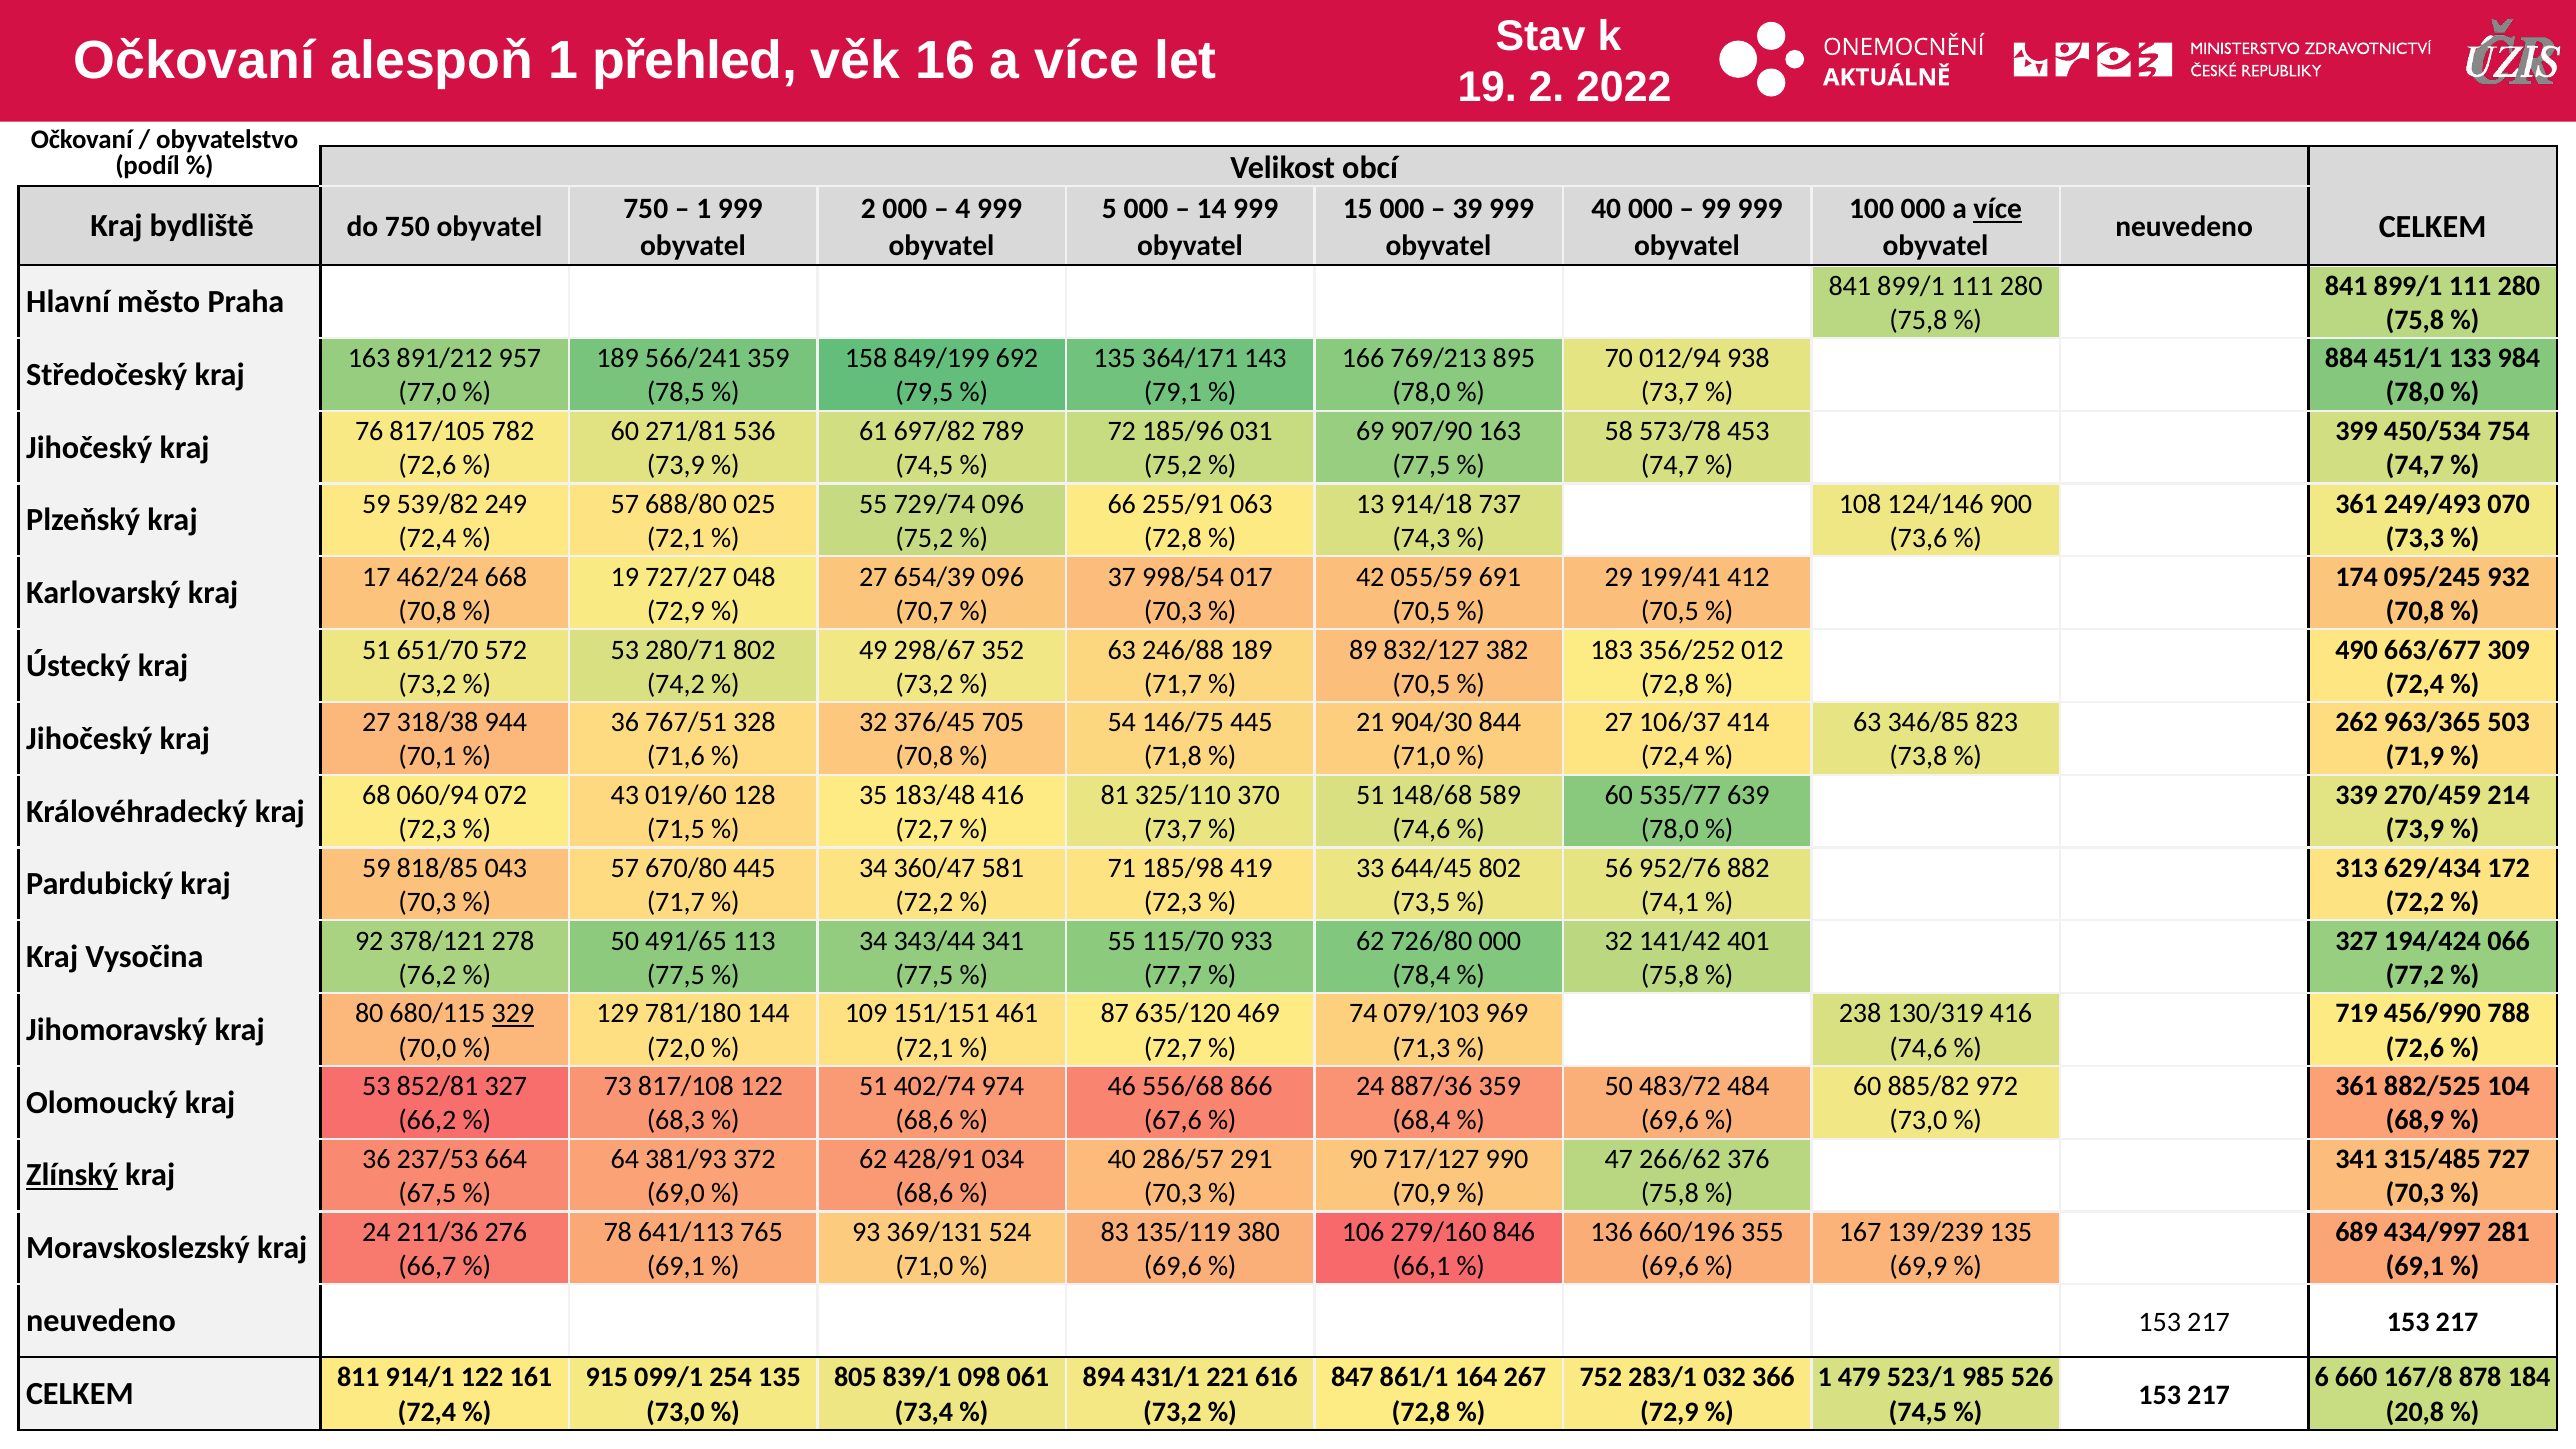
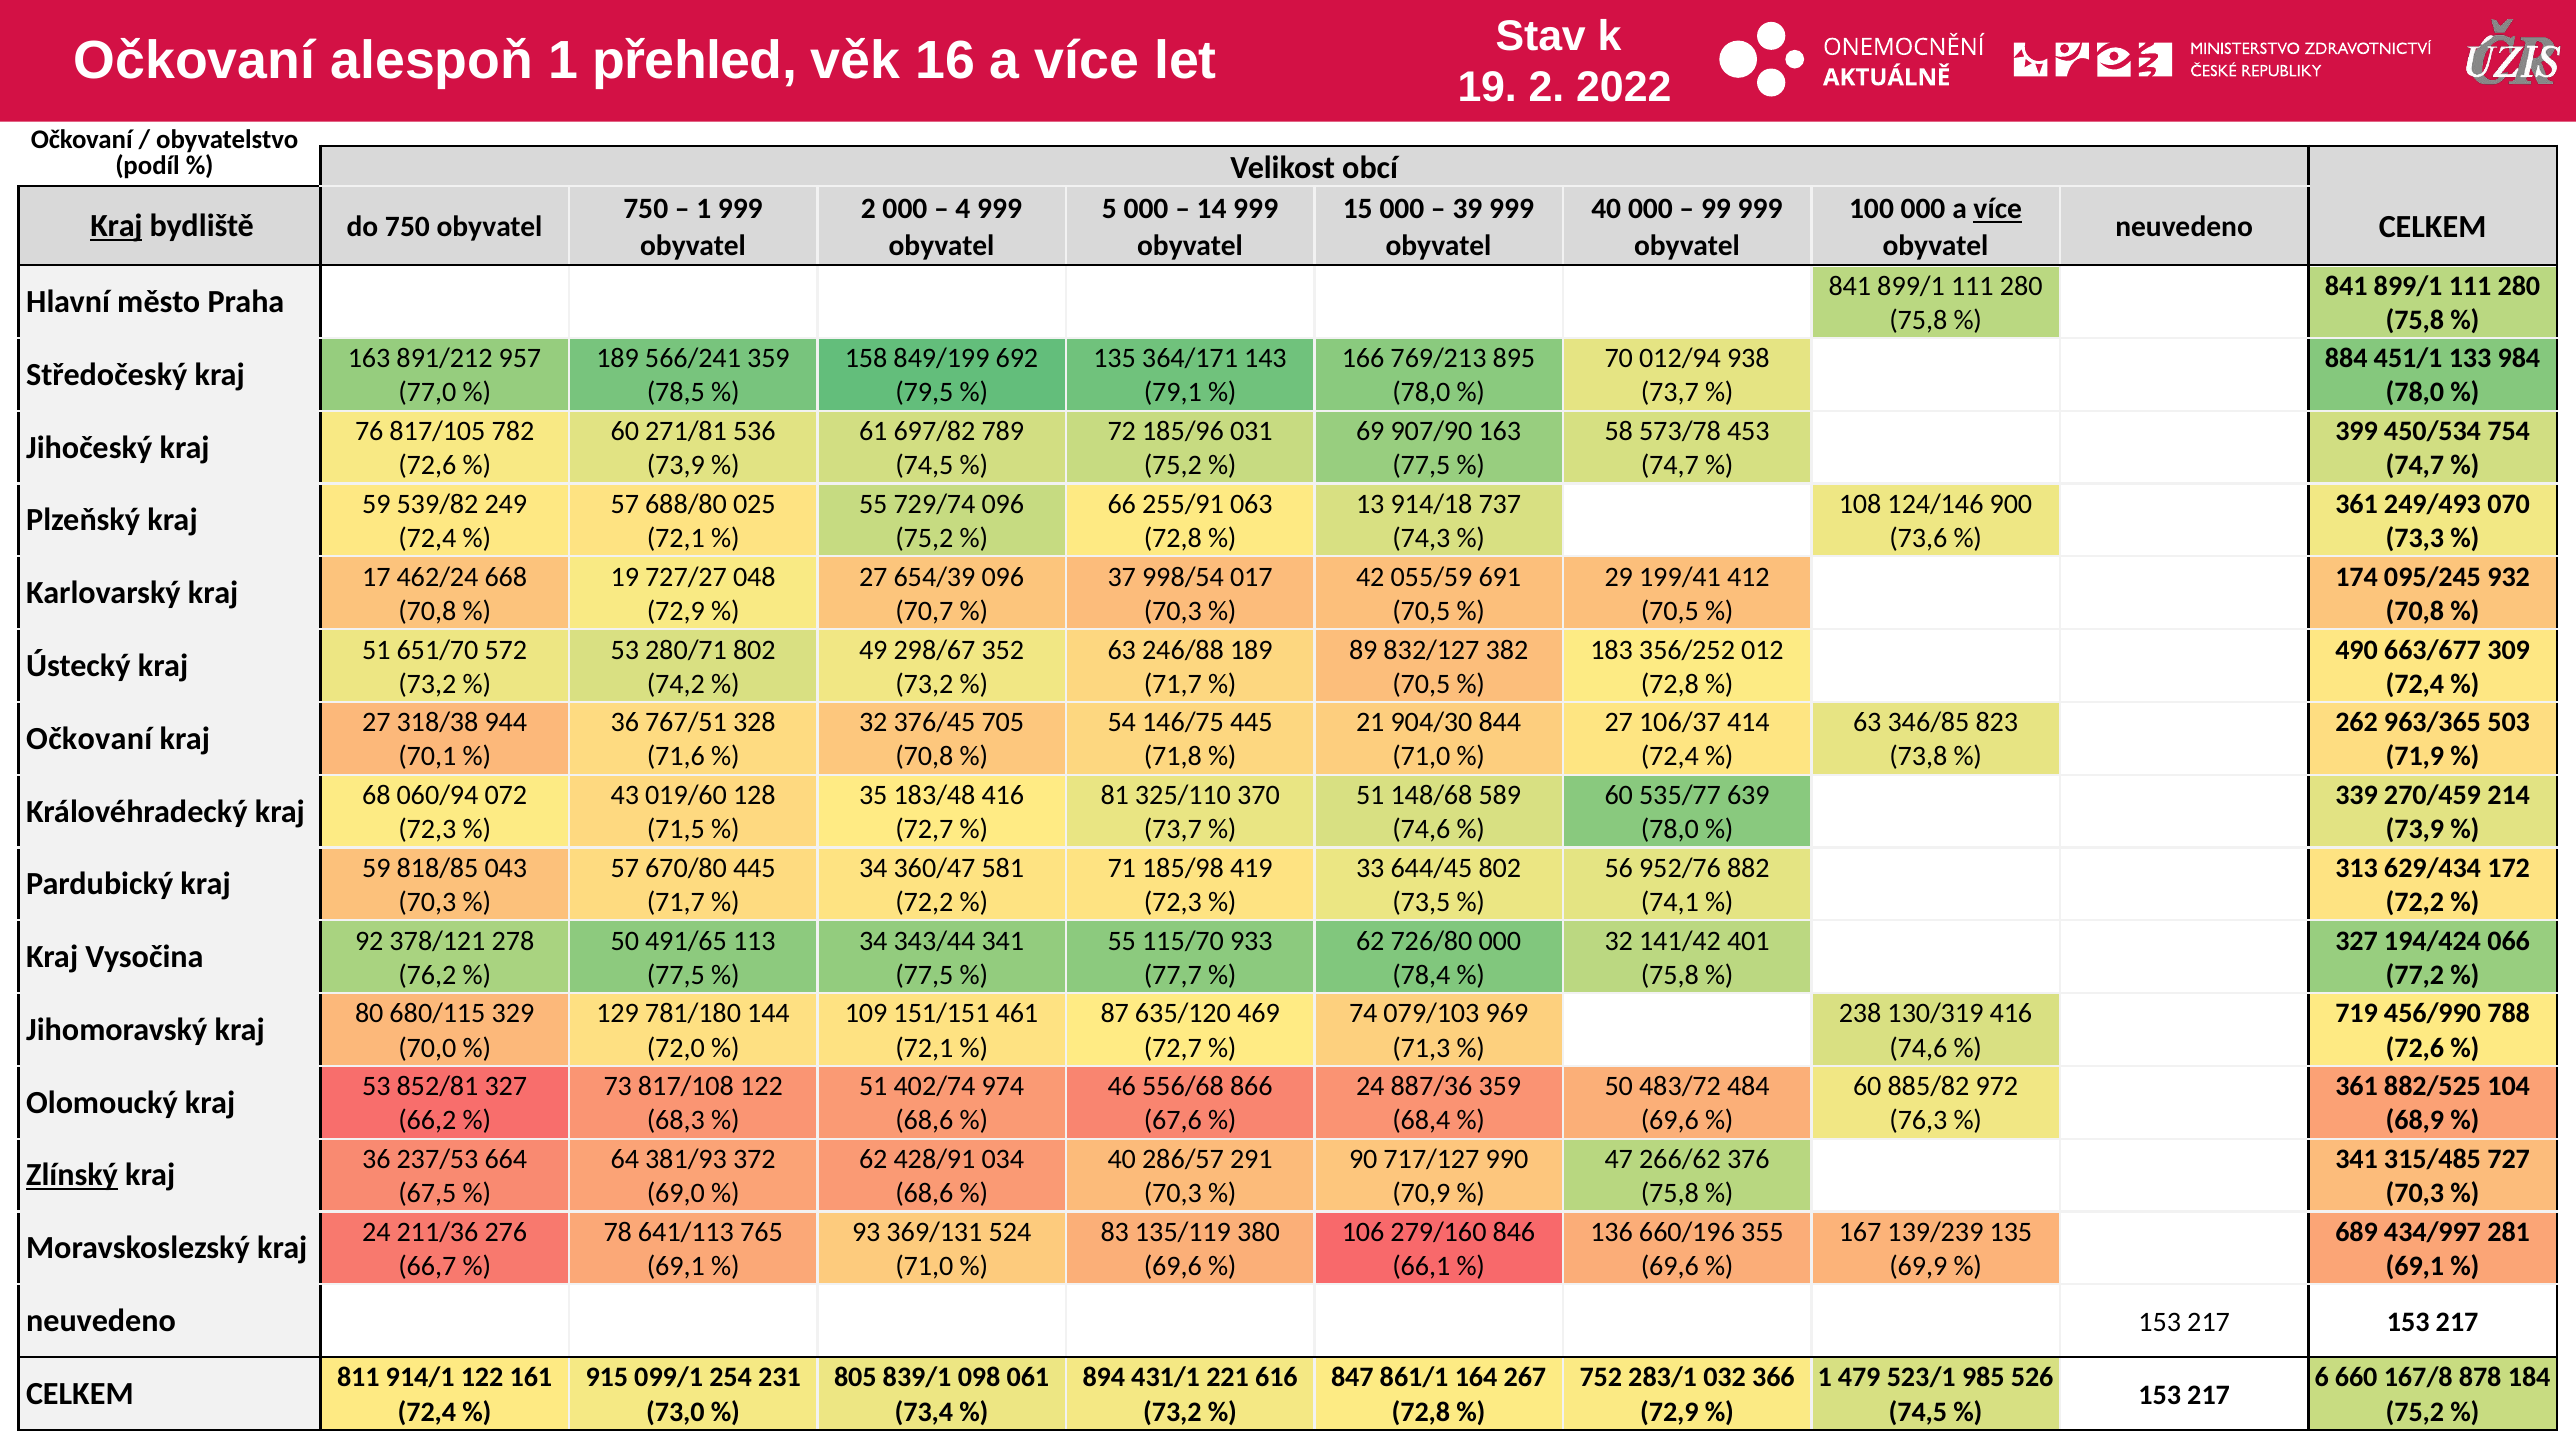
Kraj at (117, 226) underline: none -> present
Jihočeský at (89, 739): Jihočeský -> Očkovaní
329 underline: present -> none
73,0 at (1918, 1121): 73,0 -> 76,3
254 135: 135 -> 231
20,8 at (2415, 1412): 20,8 -> 75,2
